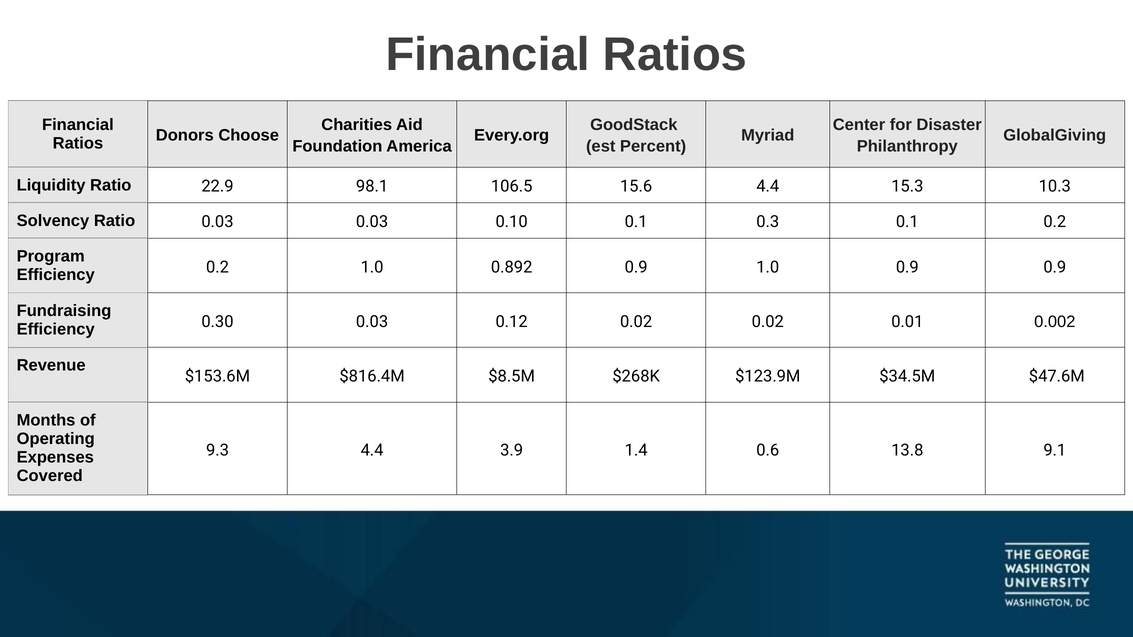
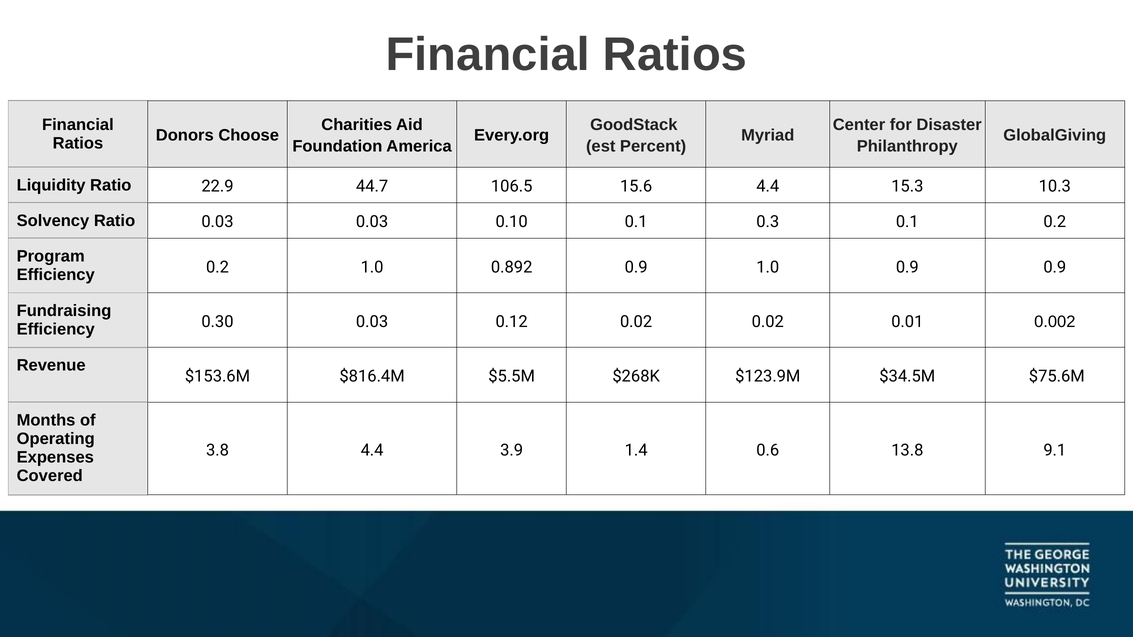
98.1: 98.1 -> 44.7
$8.5M: $8.5M -> $5.5M
$47.6M: $47.6M -> $75.6M
9.3: 9.3 -> 3.8
